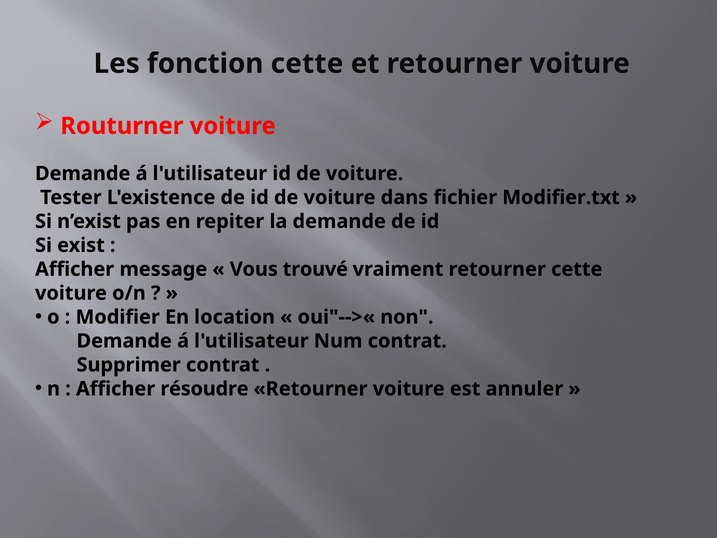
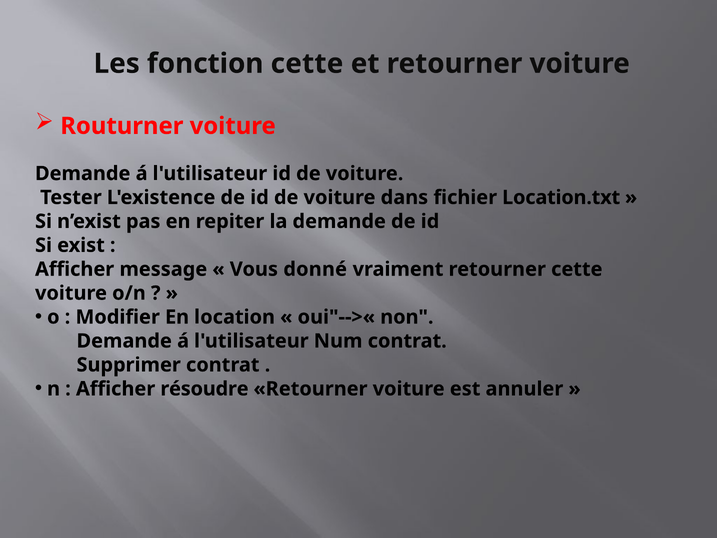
Modifier.txt: Modifier.txt -> Location.txt
trouvé: trouvé -> donné
